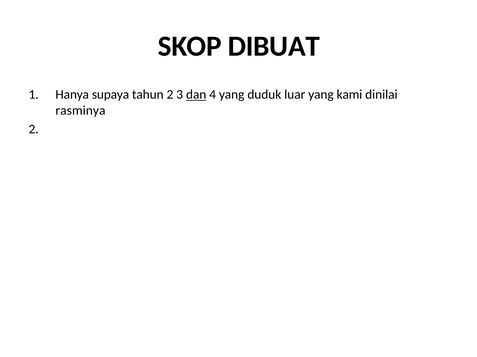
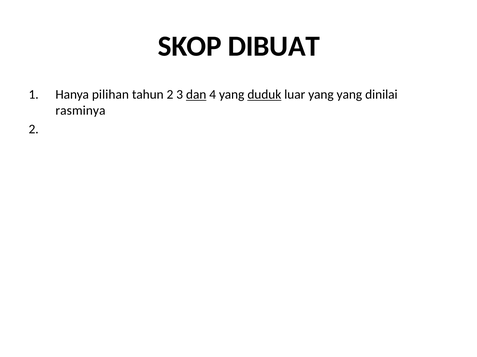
supaya: supaya -> pilihan
duduk underline: none -> present
yang kami: kami -> yang
